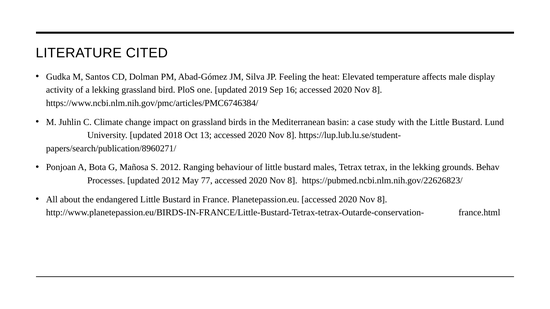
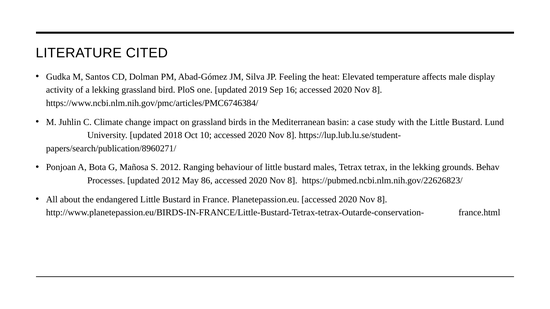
13: 13 -> 10
77: 77 -> 86
